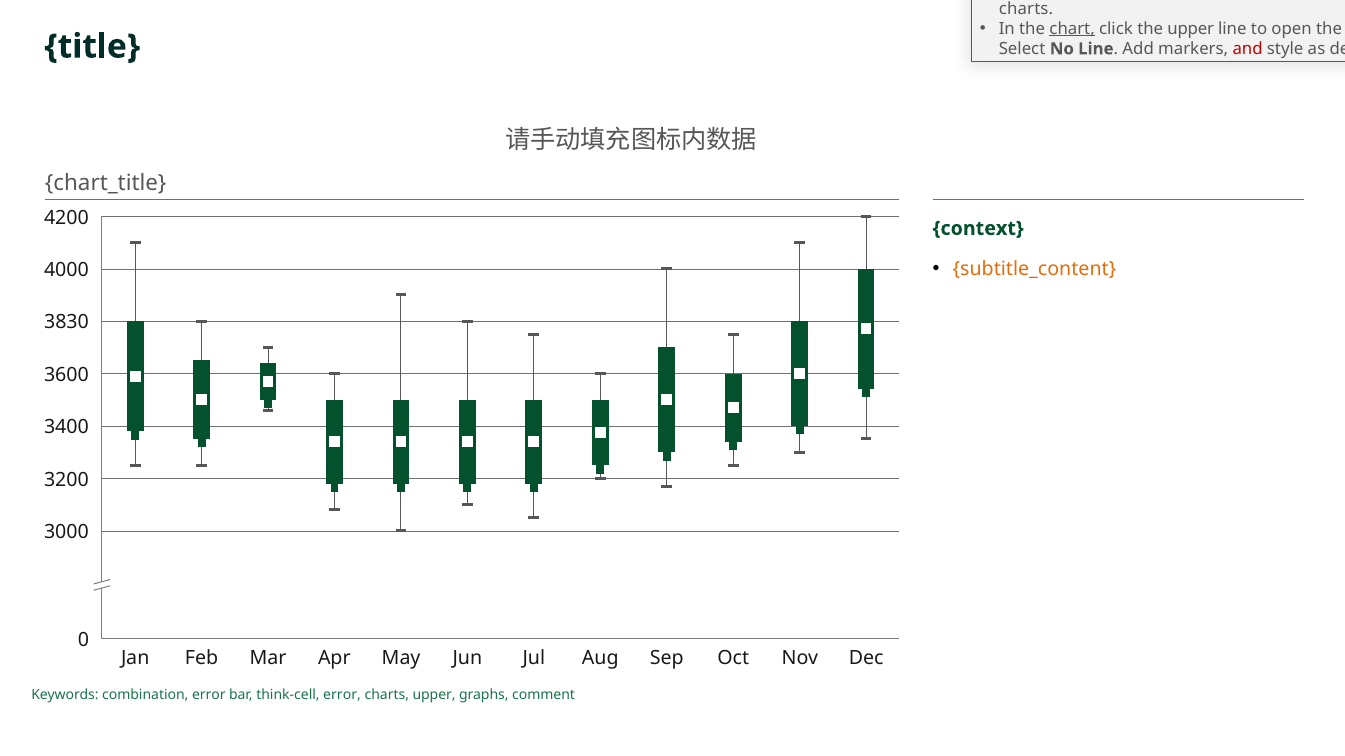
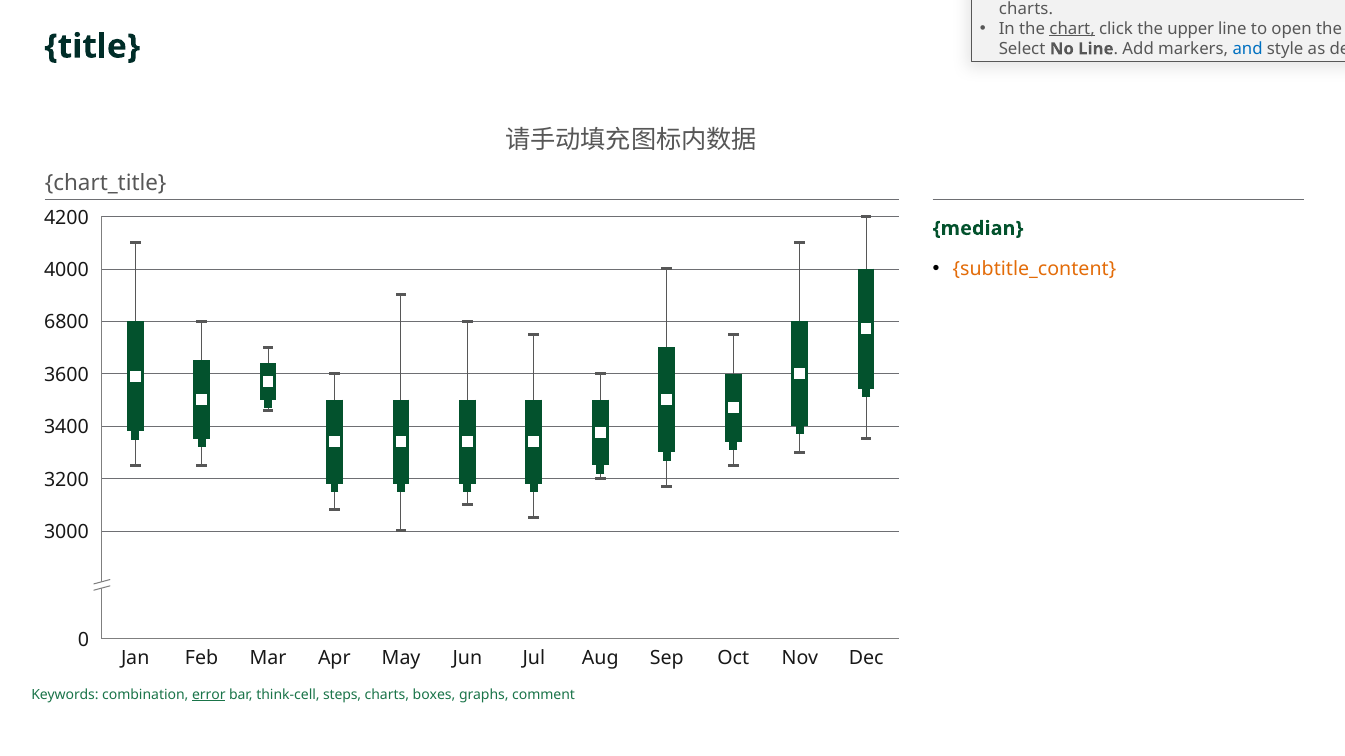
and at (1248, 49) colour: red -> blue
context at (978, 229): context -> median
3830: 3830 -> 6800
error at (209, 695) underline: none -> present
think-cell error: error -> steps
charts upper: upper -> boxes
